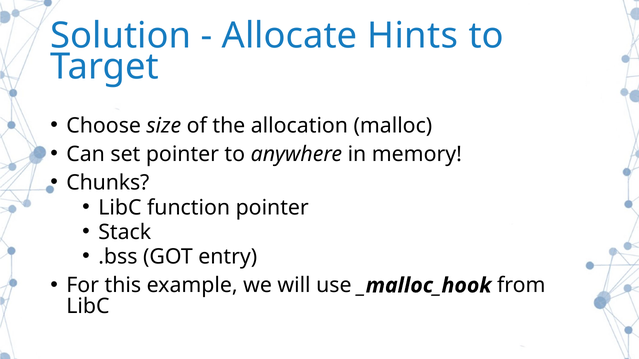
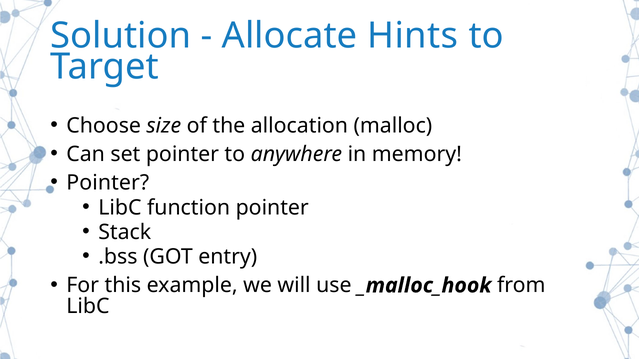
Chunks at (108, 183): Chunks -> Pointer
